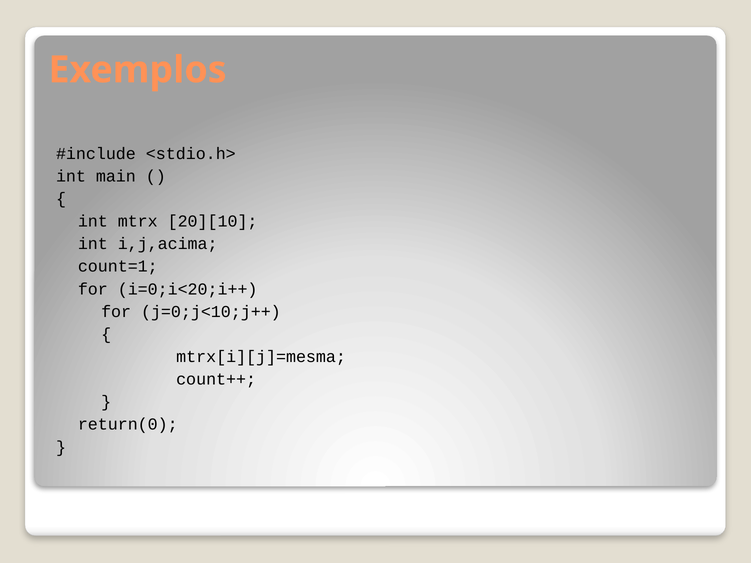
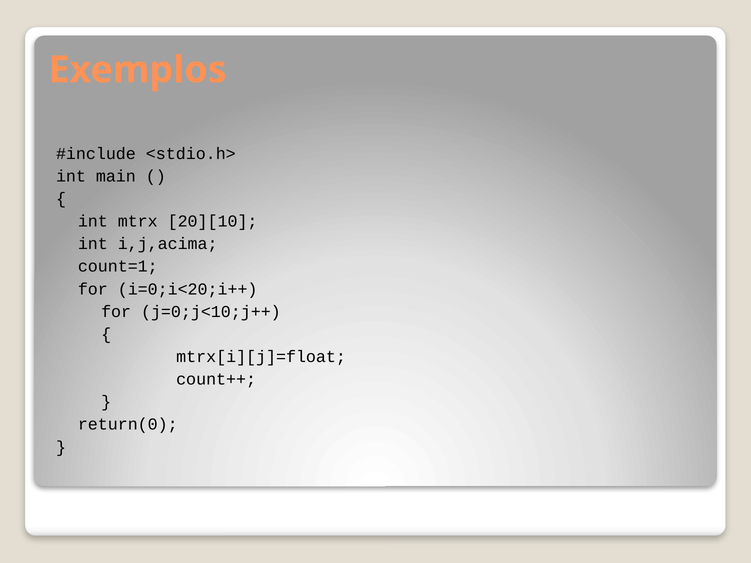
mtrx[i][j]=mesma: mtrx[i][j]=mesma -> mtrx[i][j]=float
